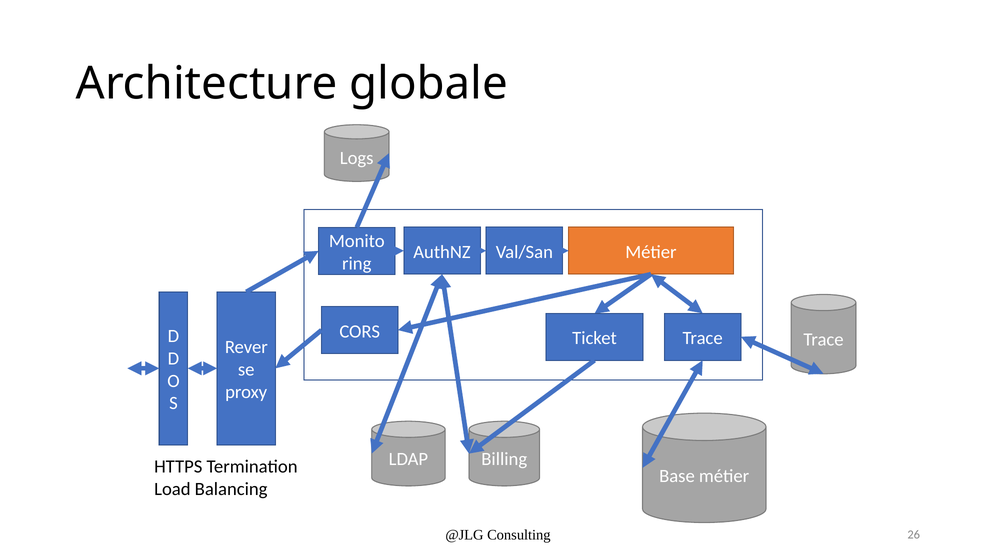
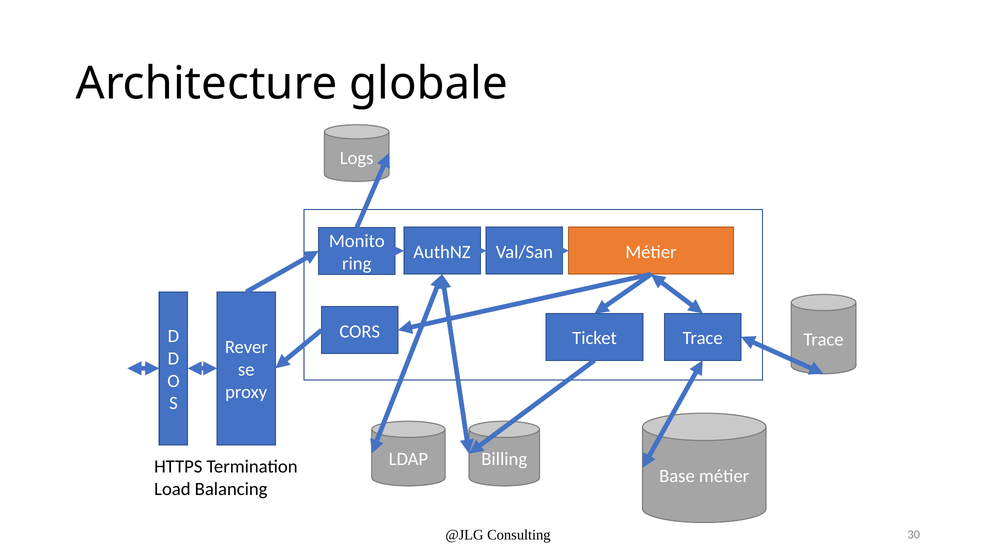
26: 26 -> 30
